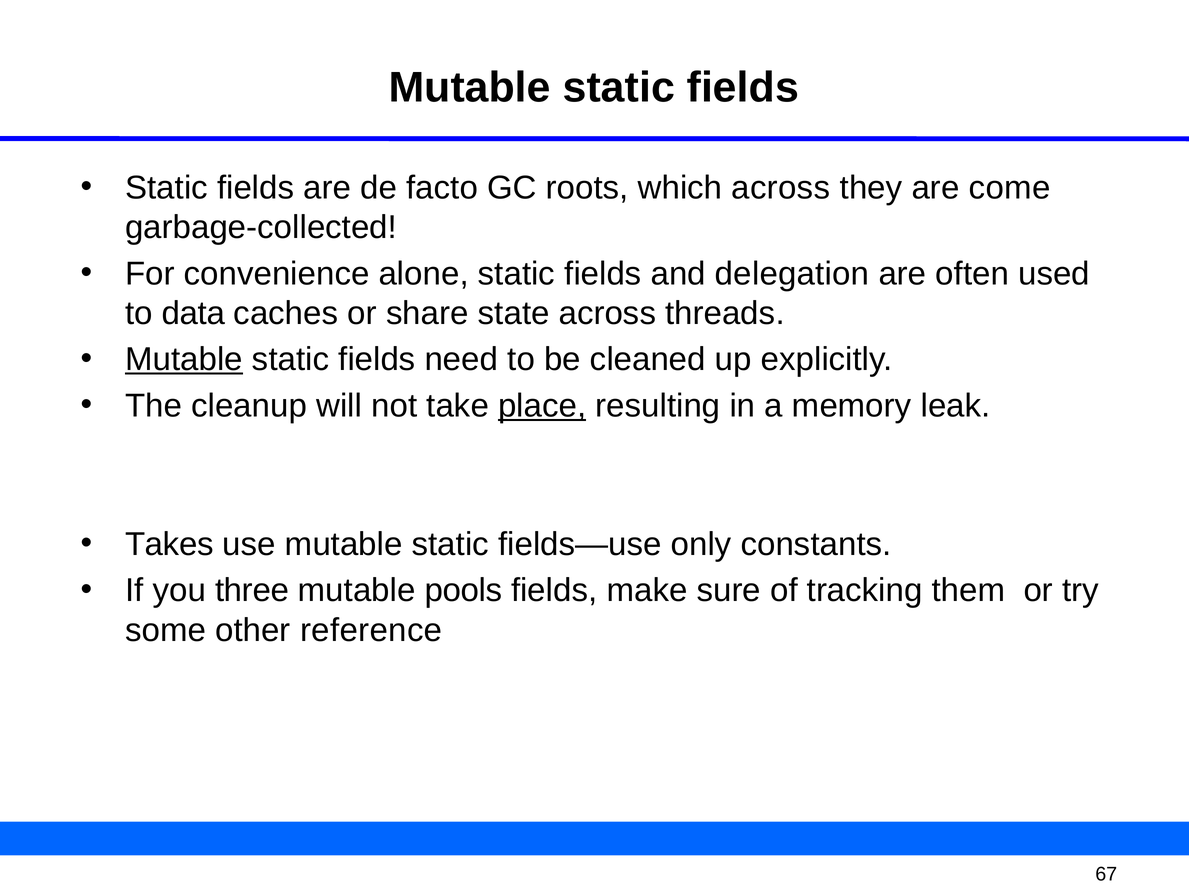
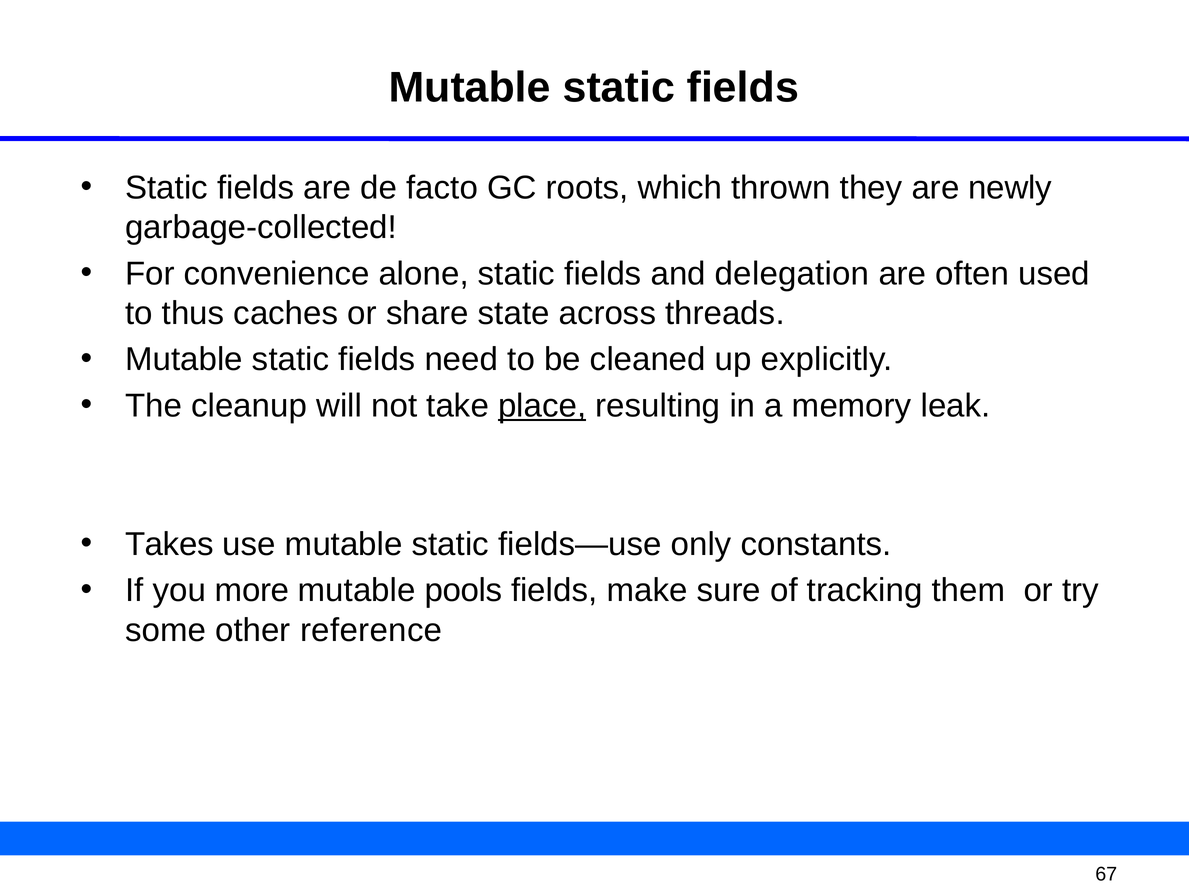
which across: across -> thrown
come: come -> newly
data: data -> thus
Mutable at (184, 360) underline: present -> none
three: three -> more
